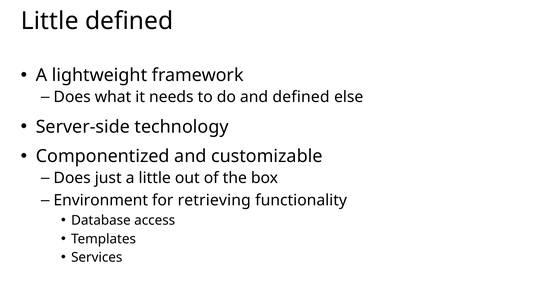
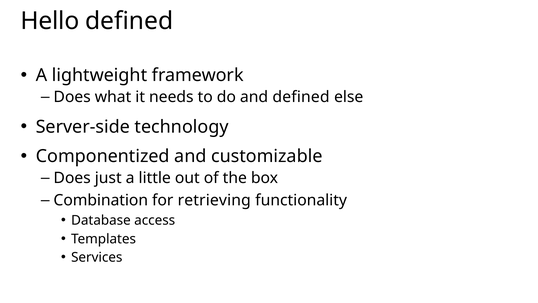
Little at (50, 21): Little -> Hello
Environment: Environment -> Combination
